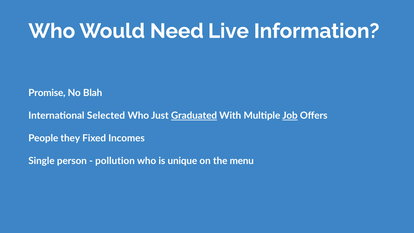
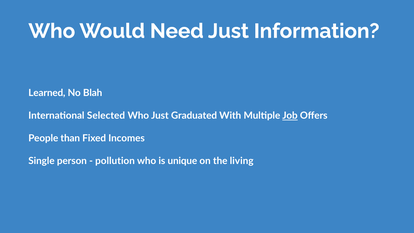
Need Live: Live -> Just
Promise: Promise -> Learned
Graduated underline: present -> none
they: they -> than
menu: menu -> living
